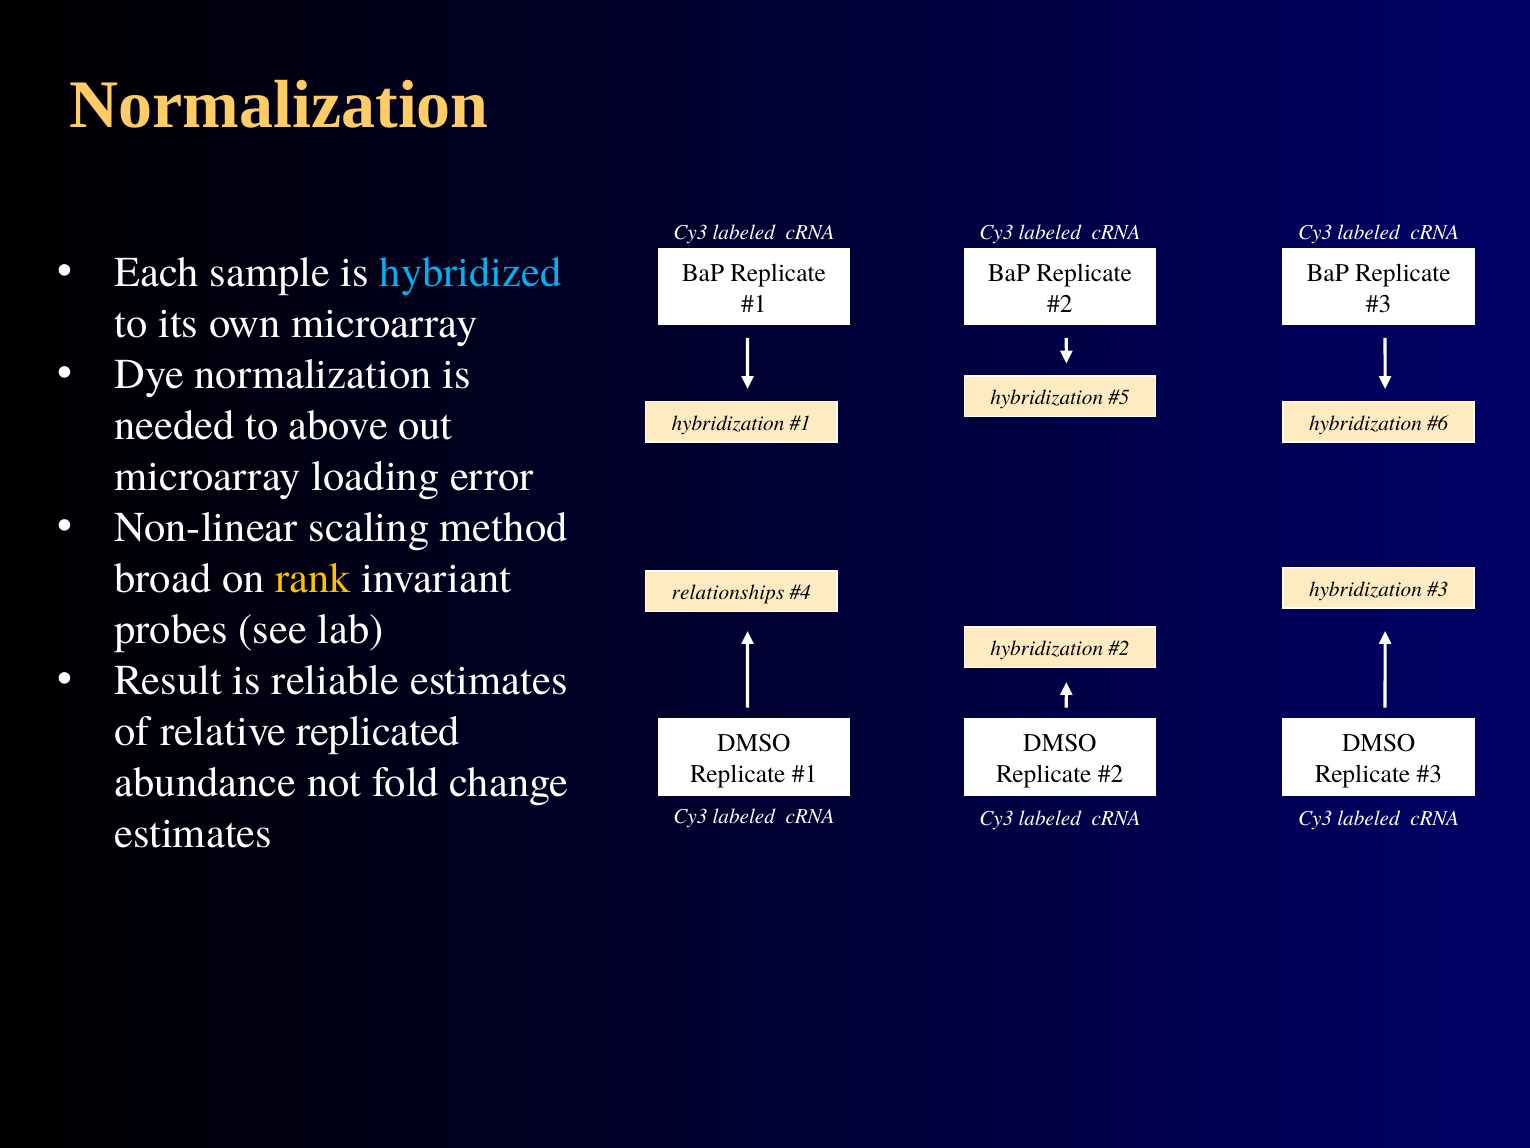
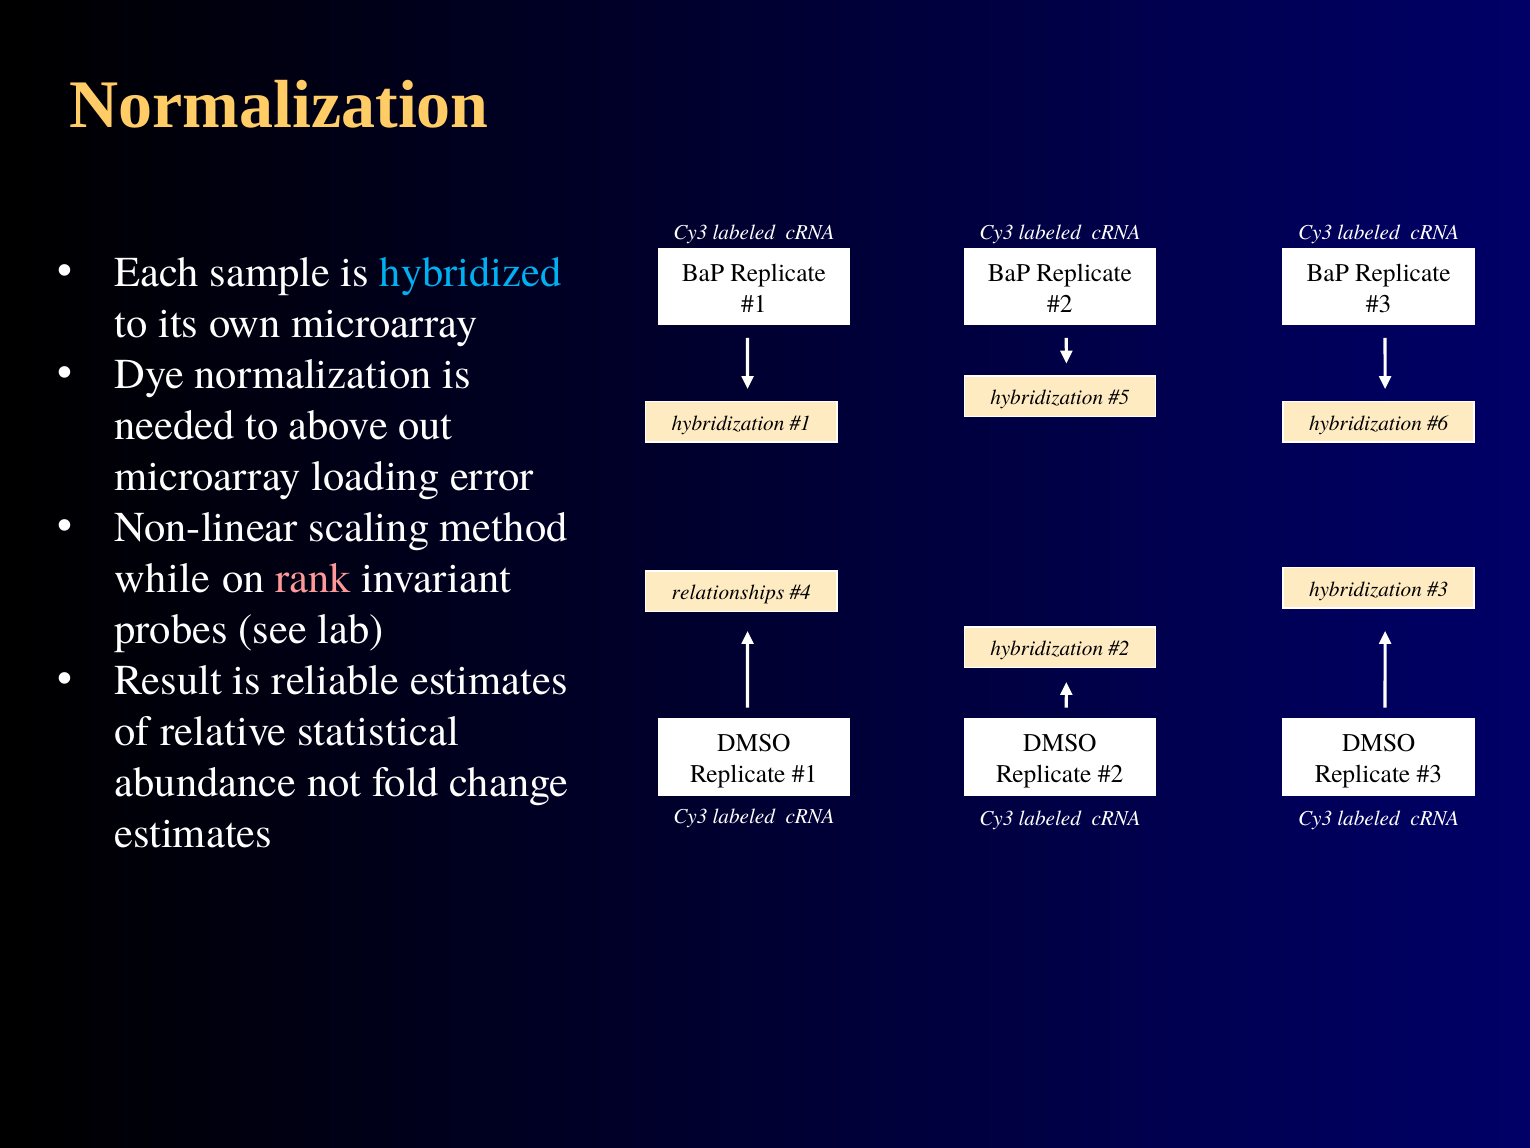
broad: broad -> while
rank colour: yellow -> pink
replicated: replicated -> statistical
